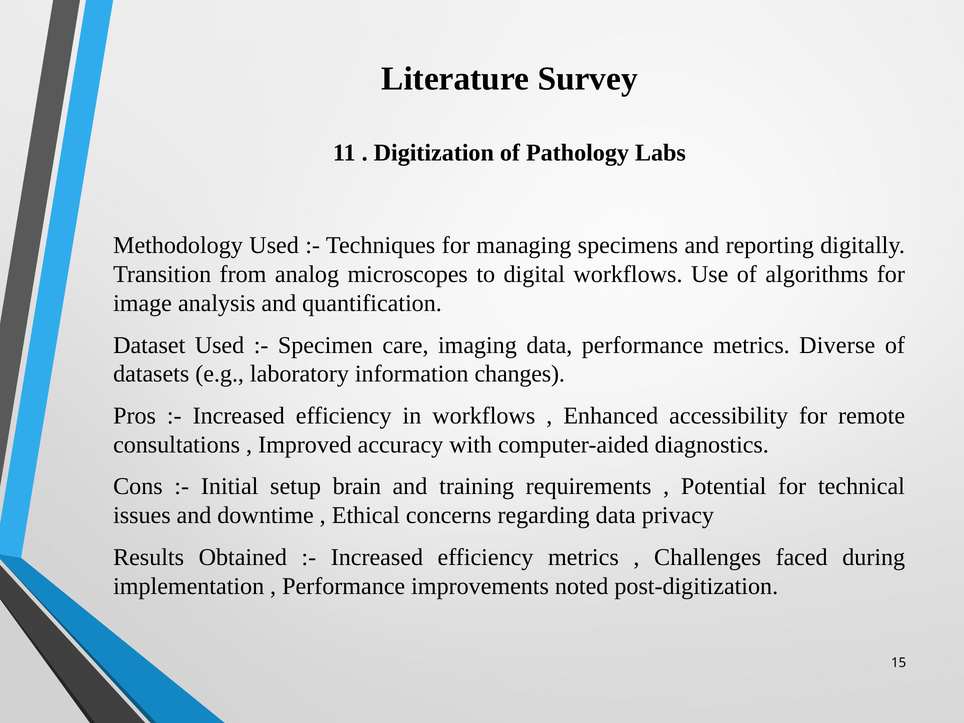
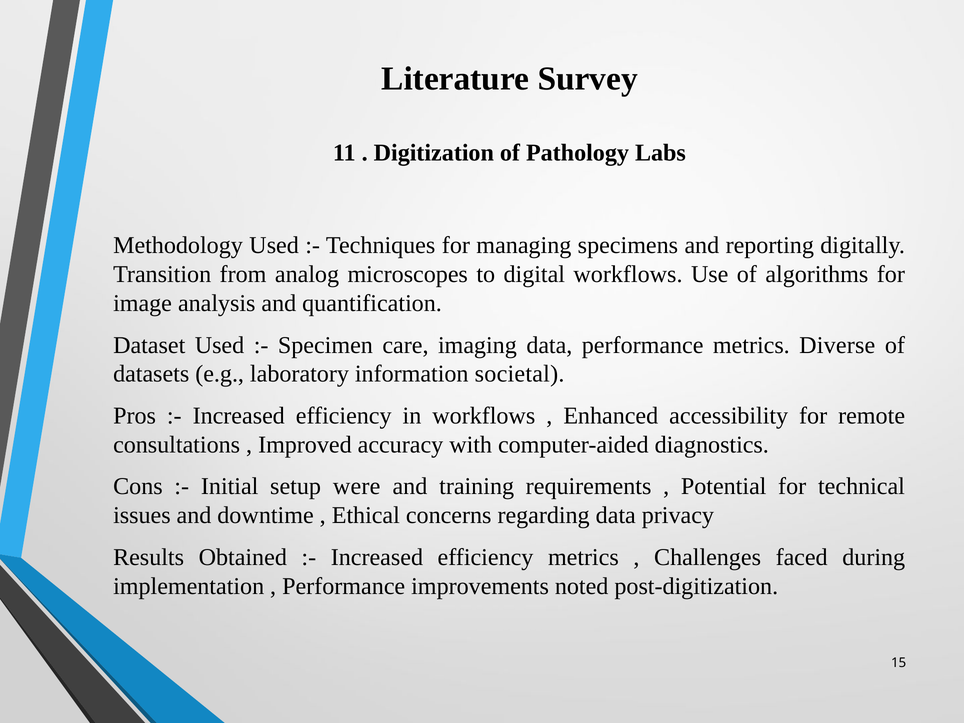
changes: changes -> societal
brain: brain -> were
